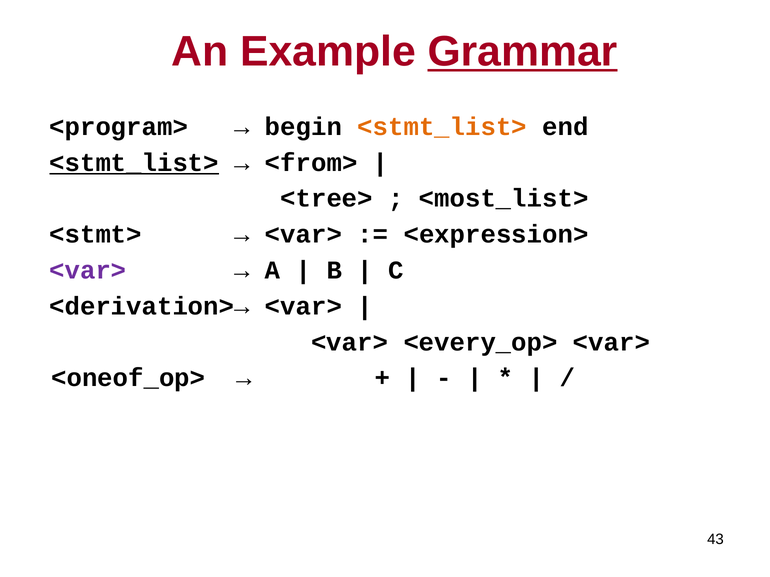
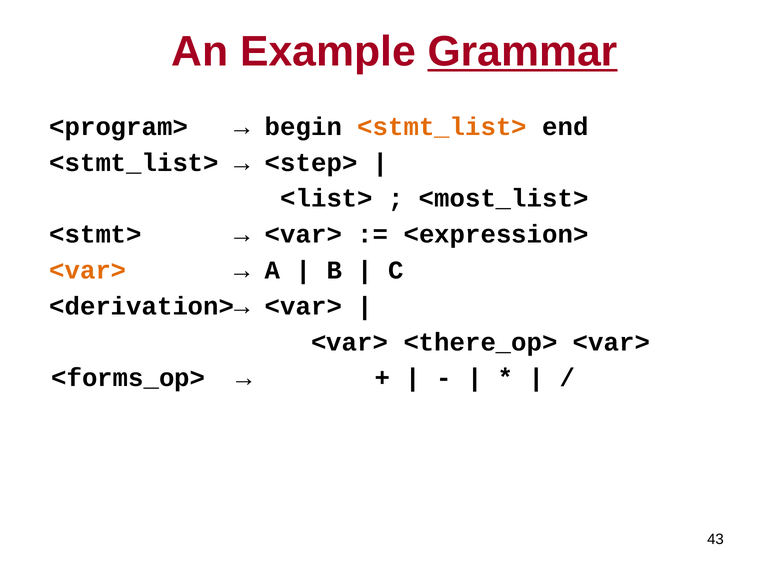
<stmt_list> at (134, 163) underline: present -> none
<from>: <from> -> <step>
<tree>: <tree> -> <list>
<var> at (88, 270) colour: purple -> orange
<every_op>: <every_op> -> <there_op>
<oneof_op>: <oneof_op> -> <forms_op>
